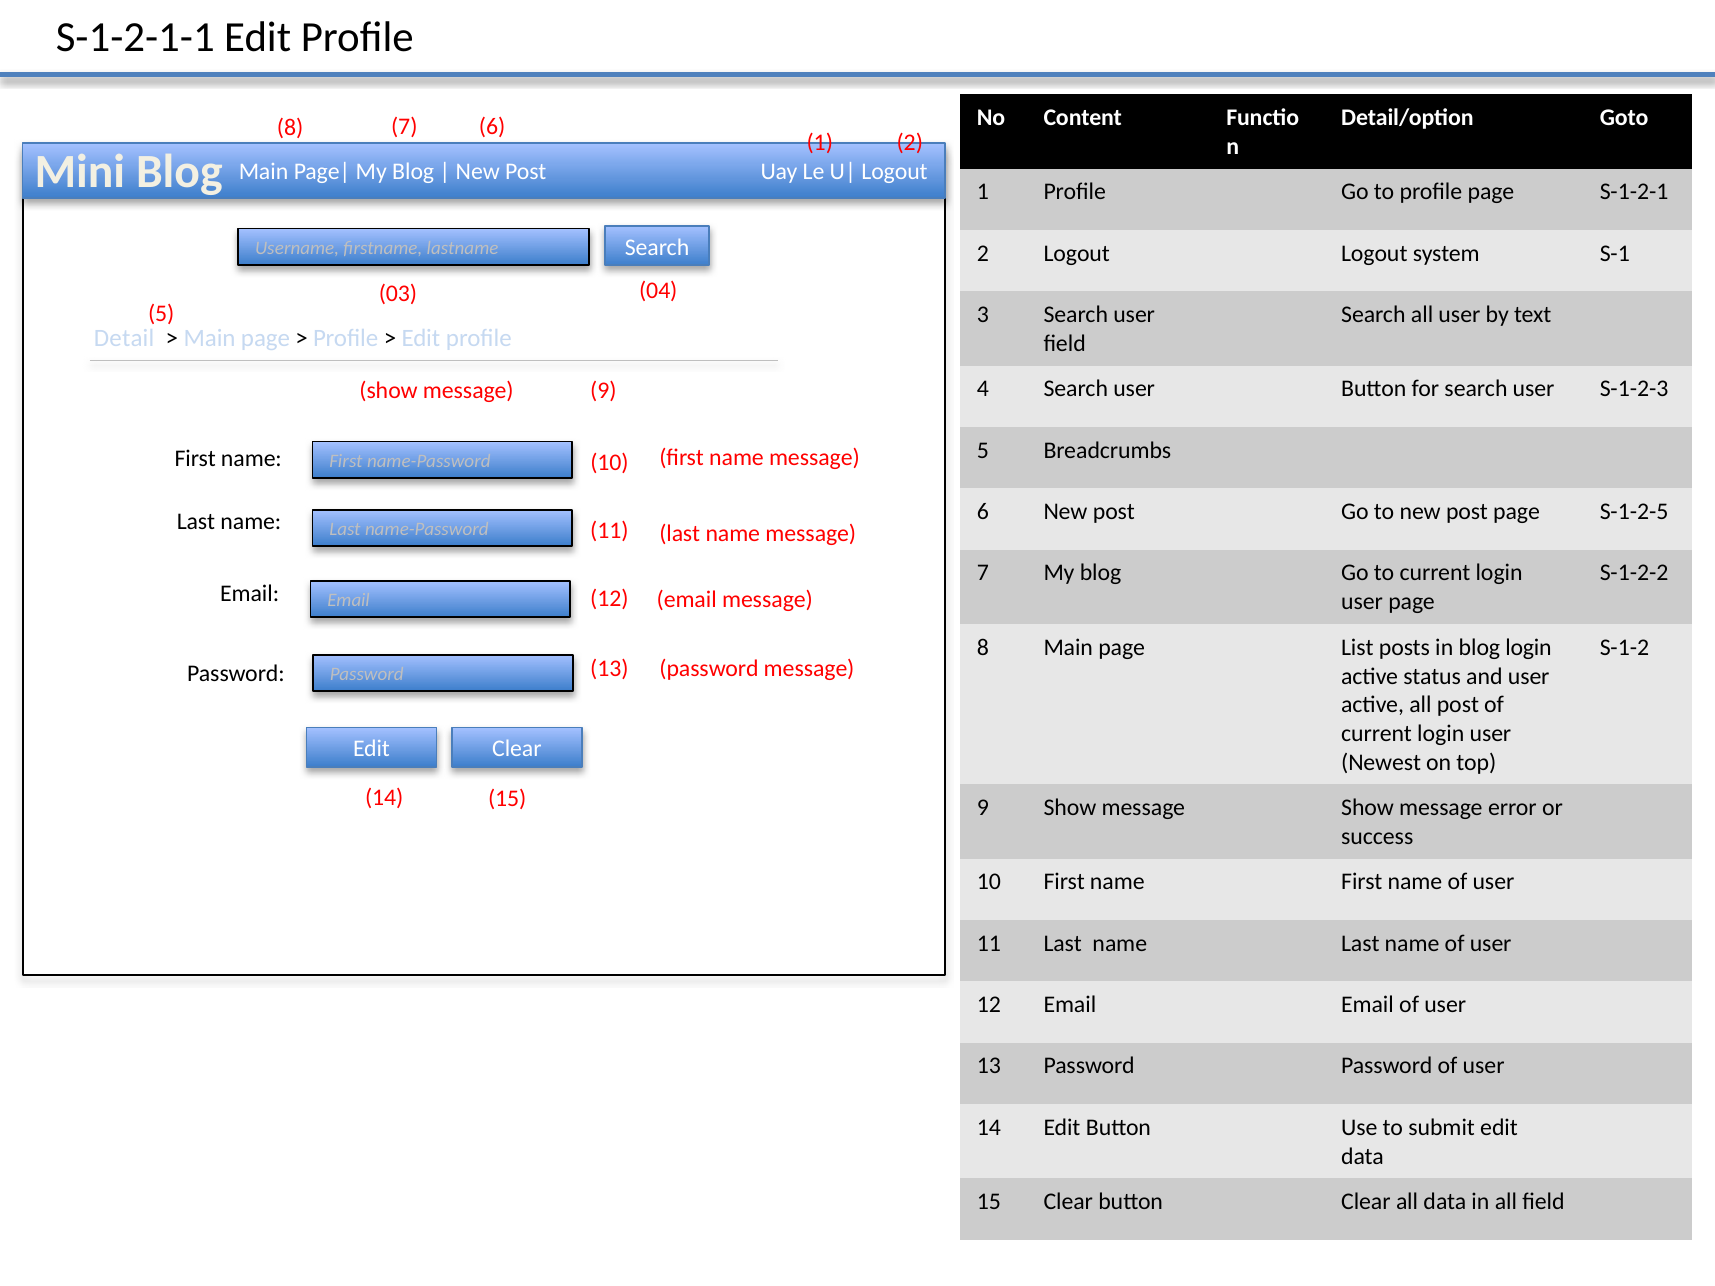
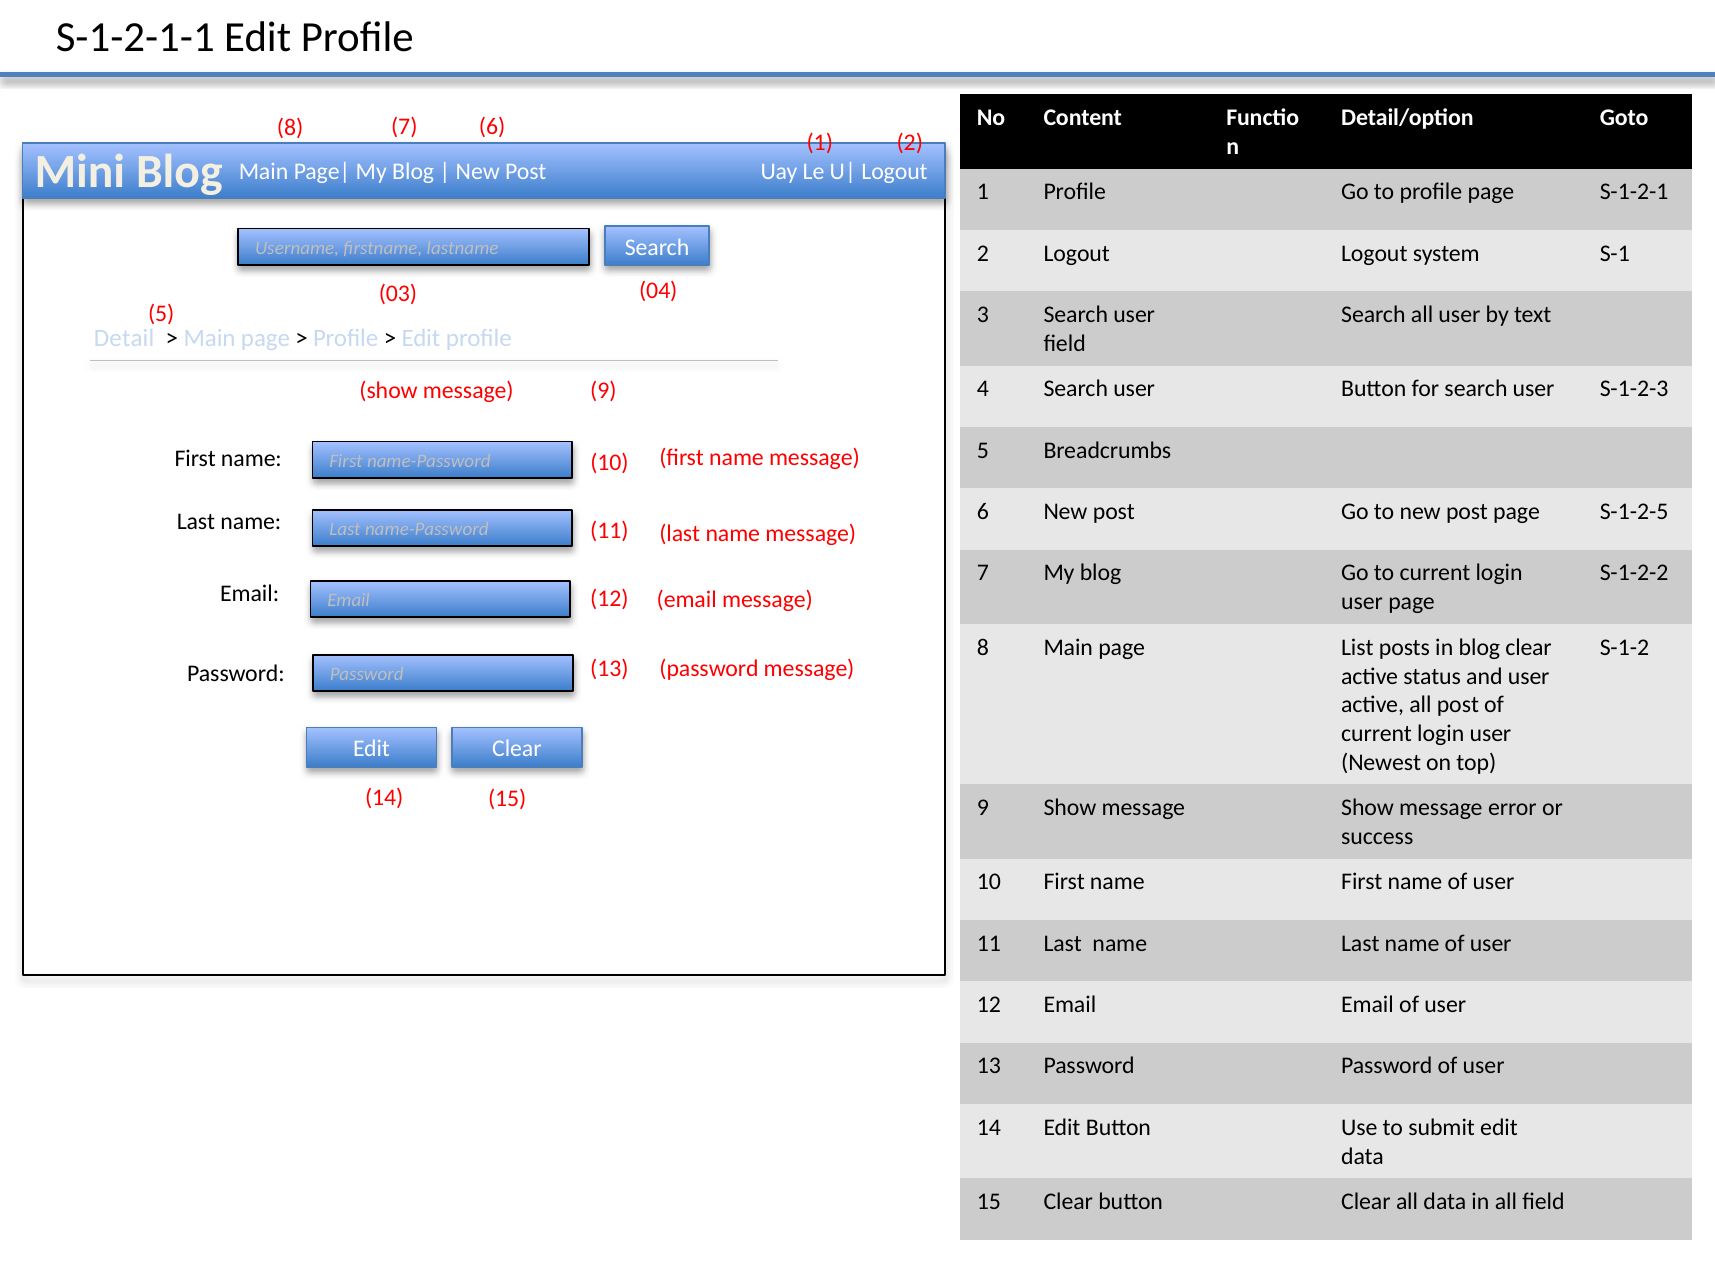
blog login: login -> clear
